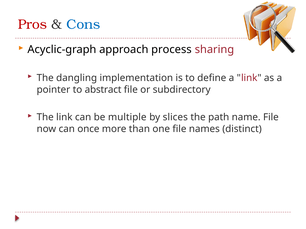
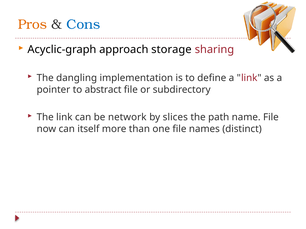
Pros colour: red -> orange
process: process -> storage
multiple: multiple -> network
once: once -> itself
